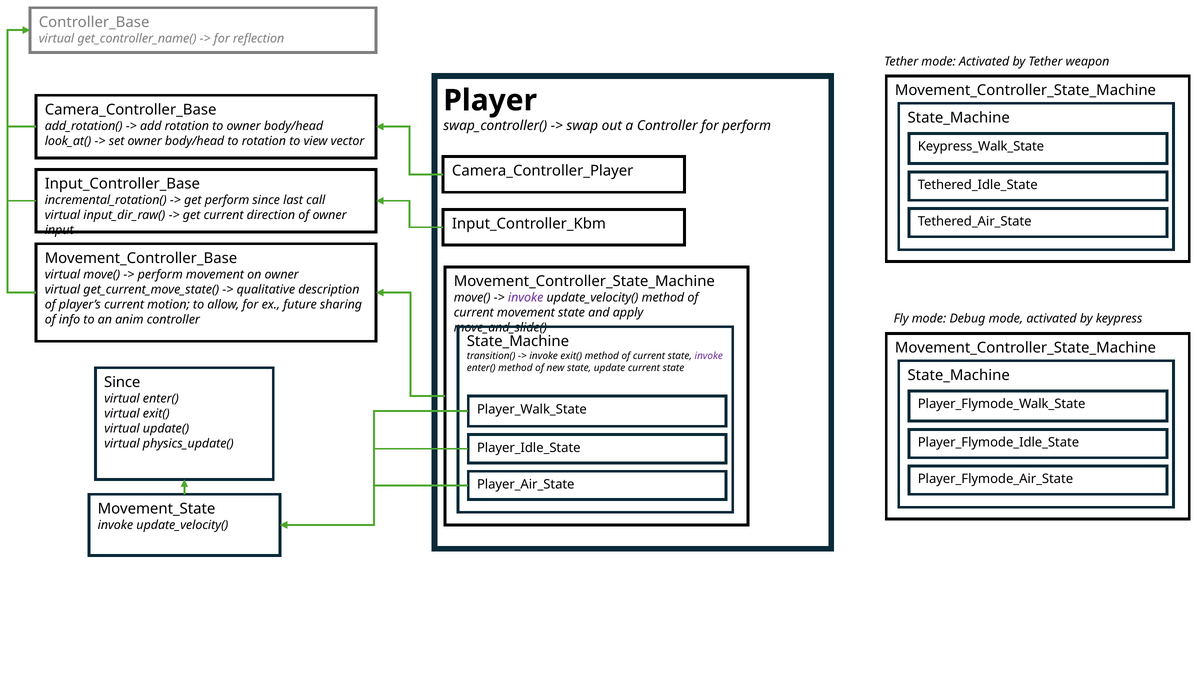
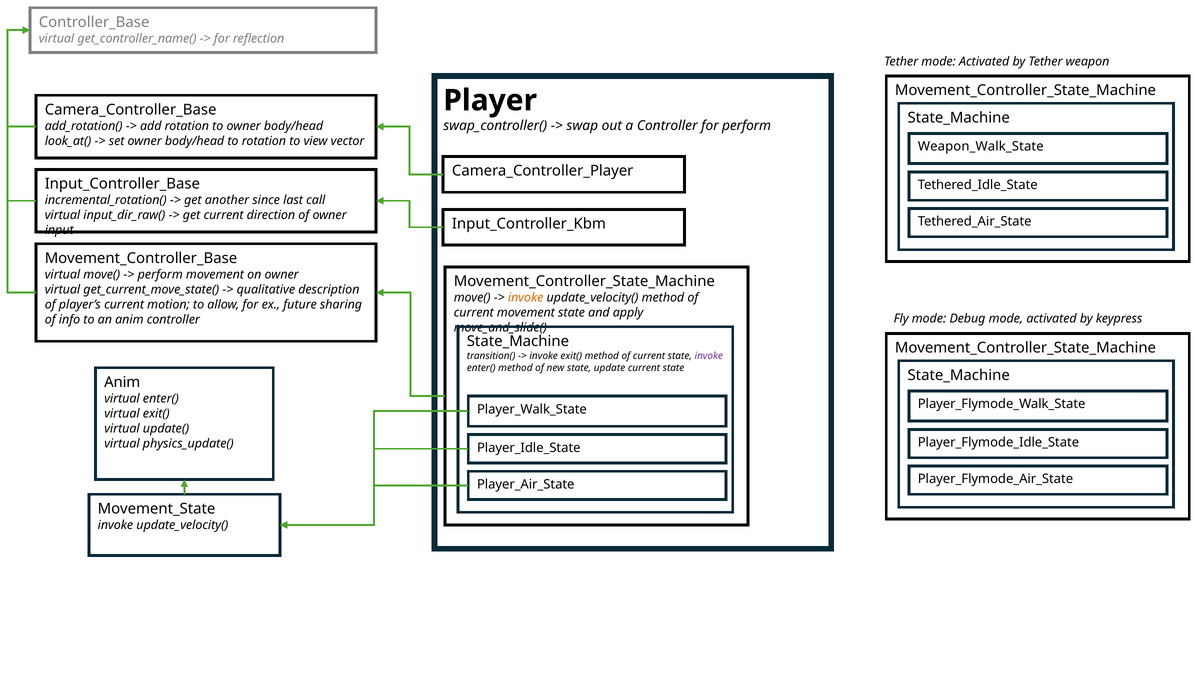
Keypress_Walk_State: Keypress_Walk_State -> Weapon_Walk_State
get perform: perform -> another
invoke at (526, 298) colour: purple -> orange
Since at (122, 382): Since -> Anim
